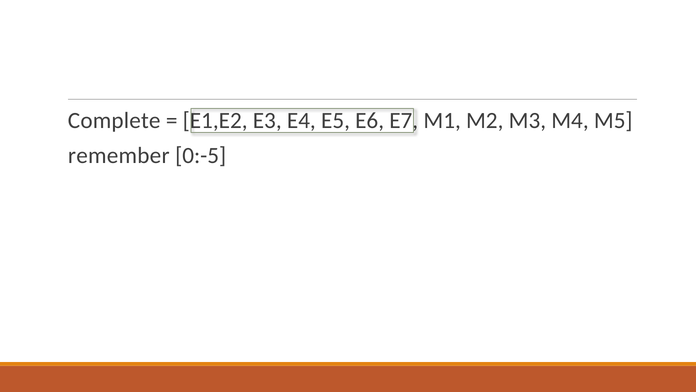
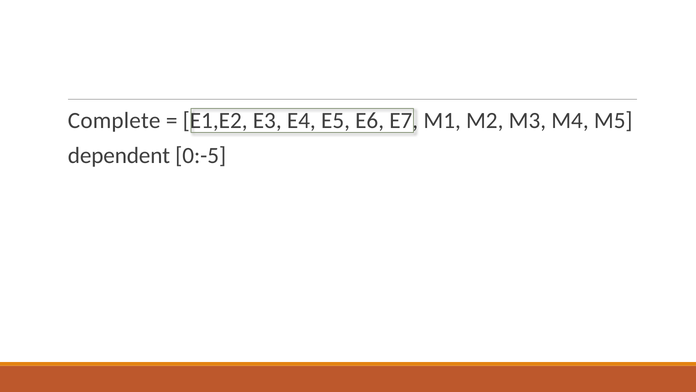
remember: remember -> dependent
